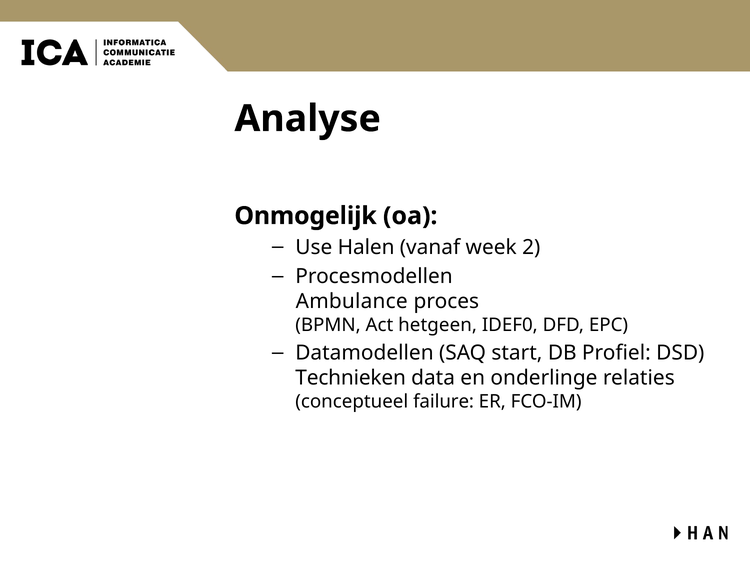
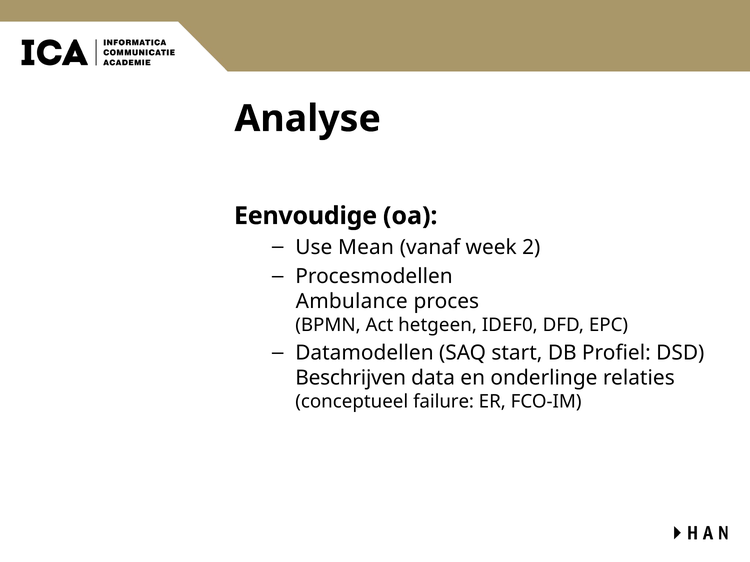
Onmogelijk: Onmogelijk -> Eenvoudige
Halen: Halen -> Mean
Technieken: Technieken -> Beschrijven
